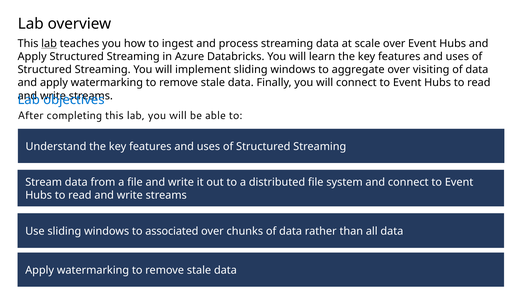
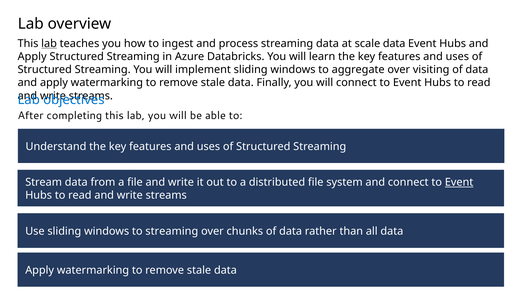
scale over: over -> data
Event at (459, 182) underline: none -> present
to associated: associated -> streaming
